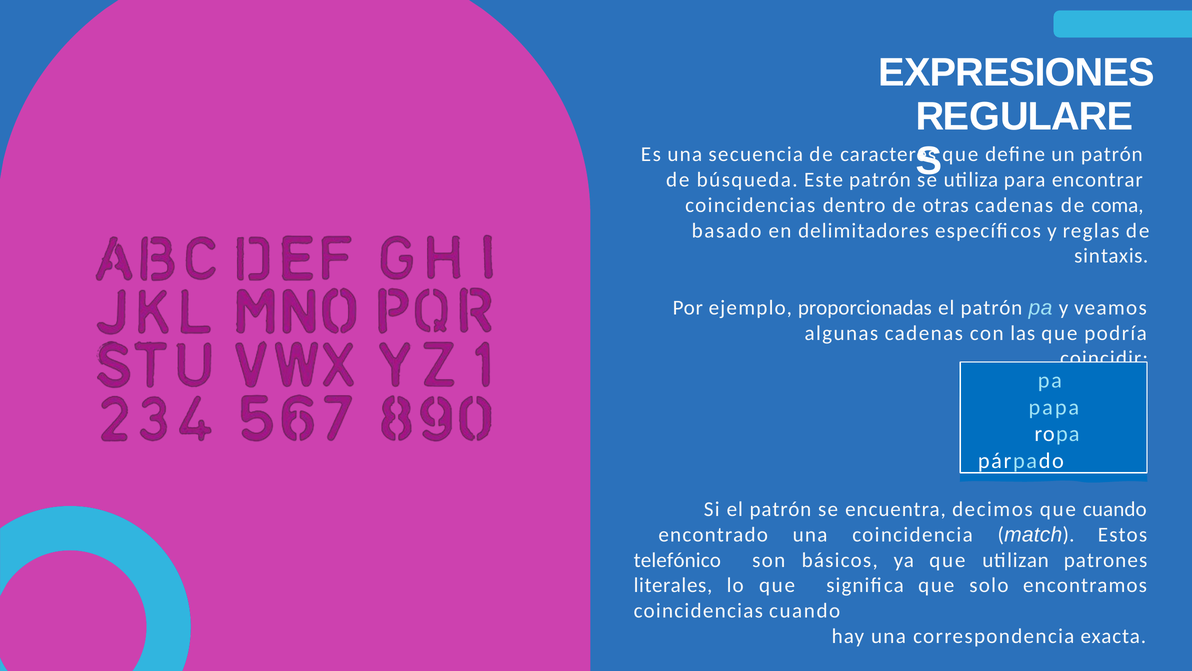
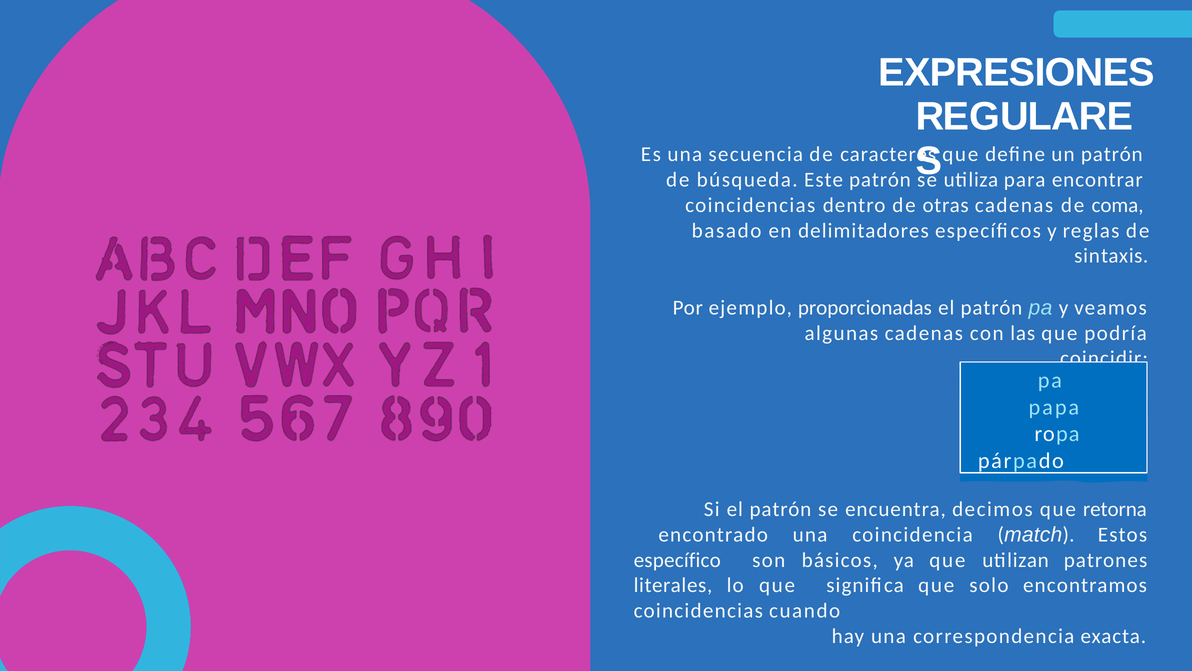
que cuando: cuando -> retorna
telefónico: telefónico -> específico
